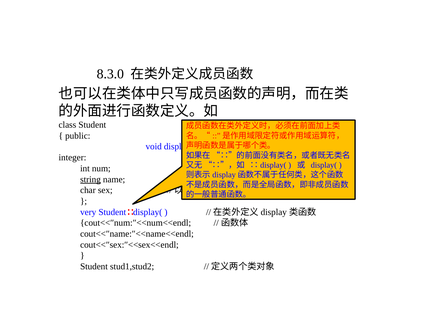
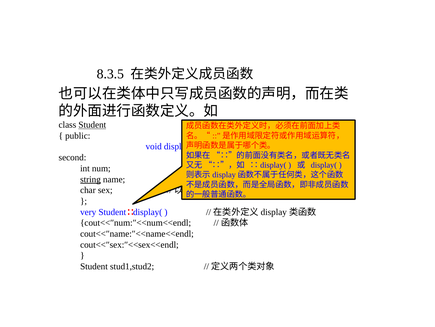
8.3.0: 8.3.0 -> 8.3.5
Student at (92, 125) underline: none -> present
integer: integer -> second
